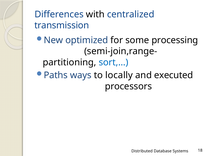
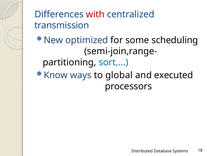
with colour: black -> red
processing: processing -> scheduling
Paths: Paths -> Know
locally: locally -> global
